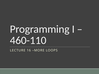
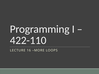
460-110: 460-110 -> 422-110
